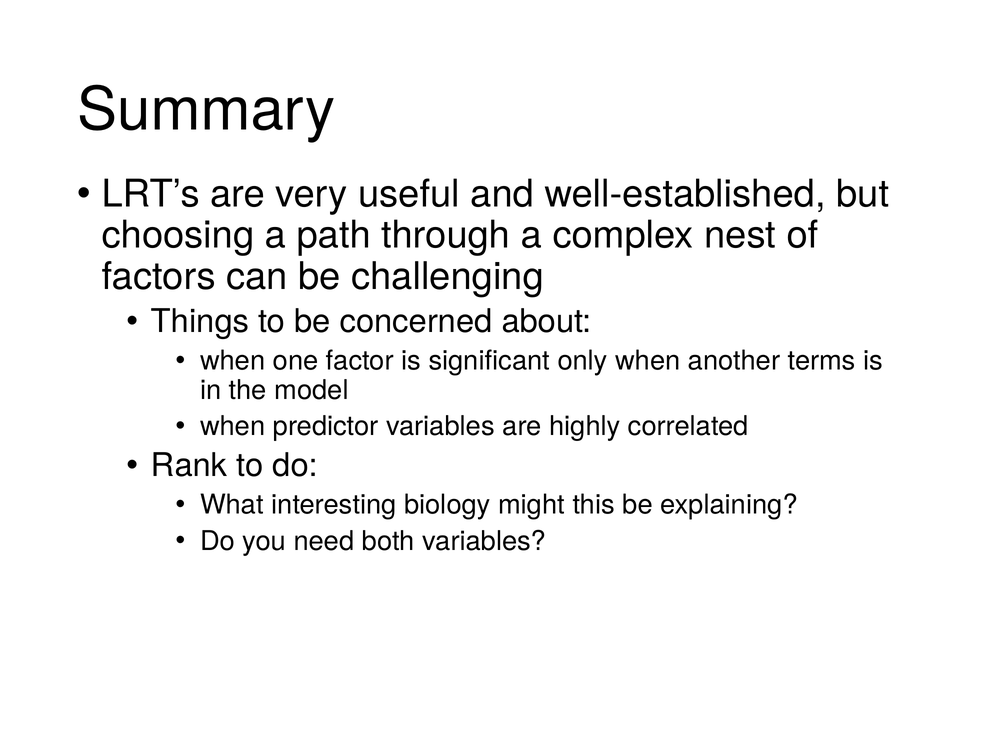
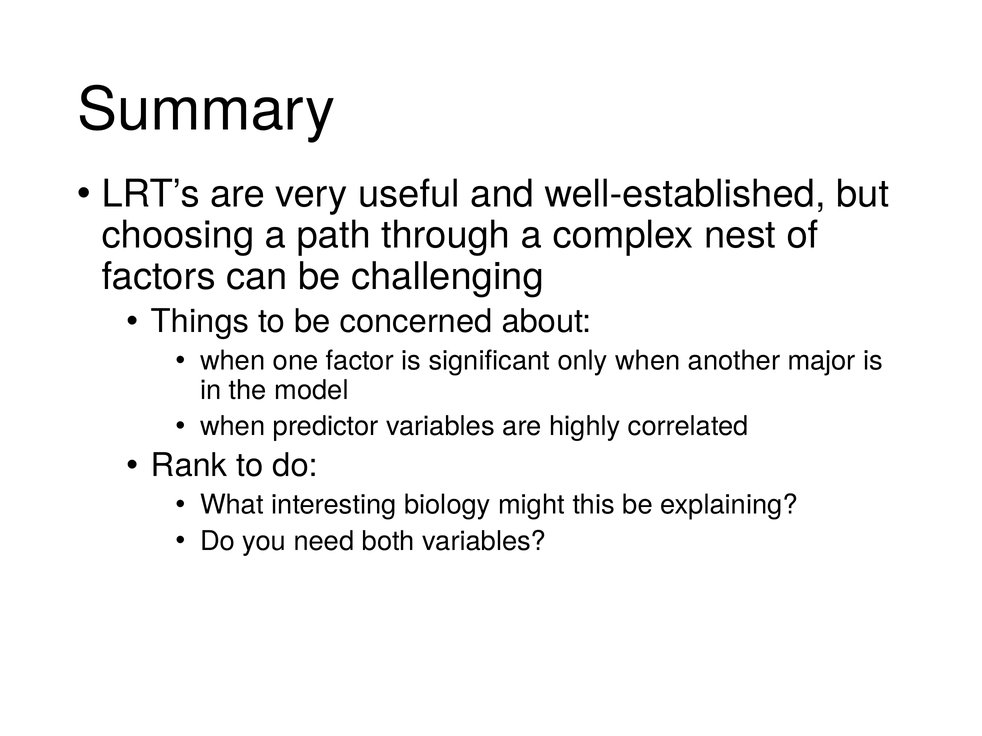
terms: terms -> major
